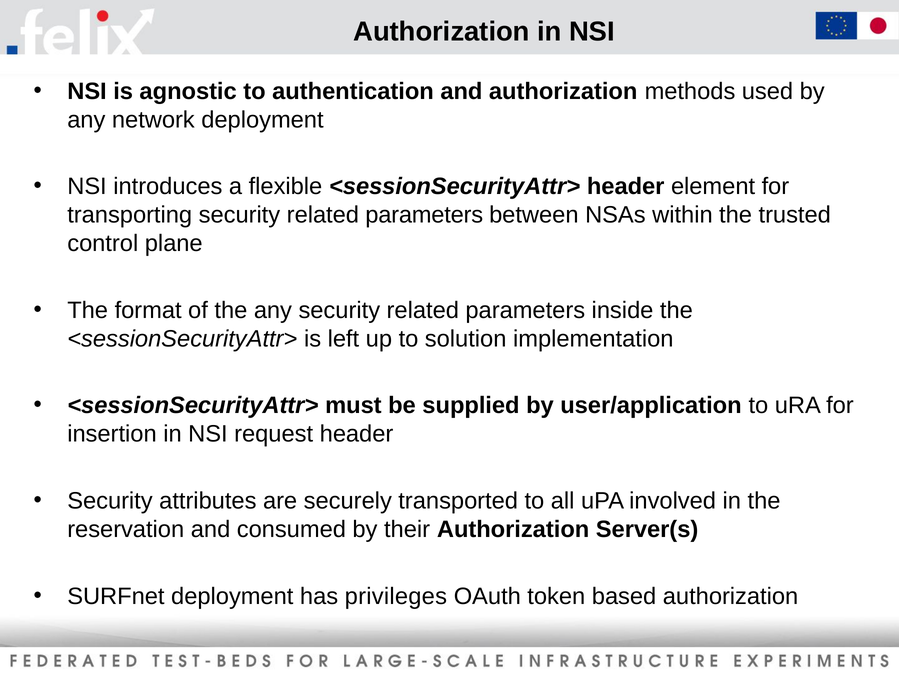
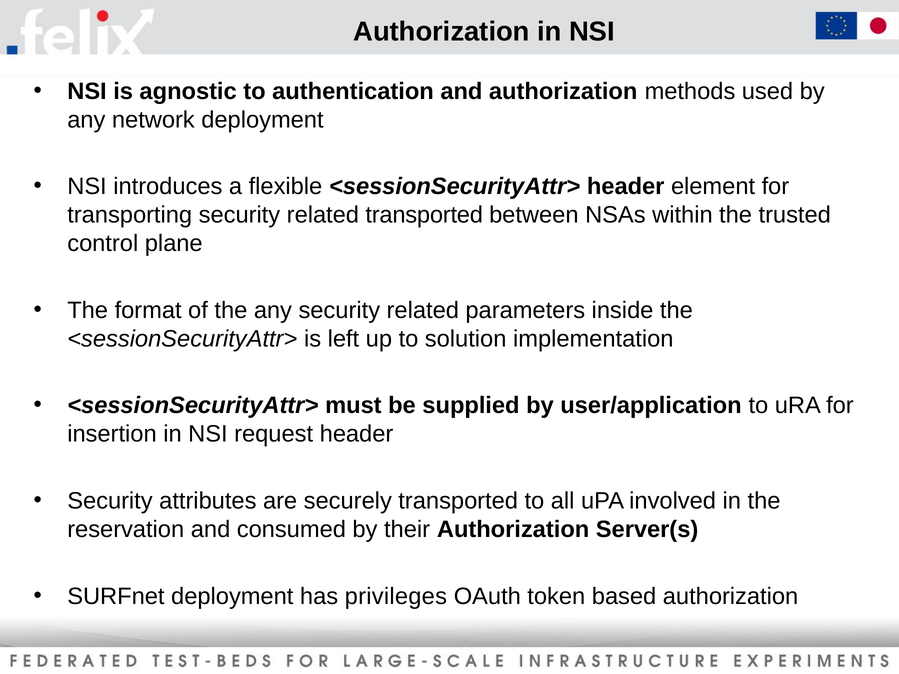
transporting security related parameters: parameters -> transported
